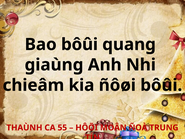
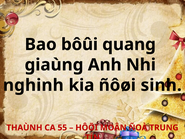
chieâm: chieâm -> nghinh
ñôøi bôûi: bôûi -> sinh
